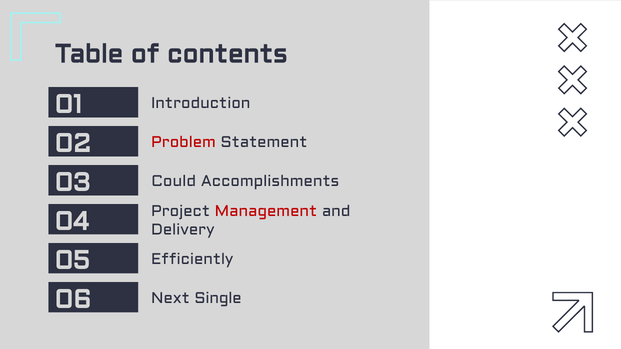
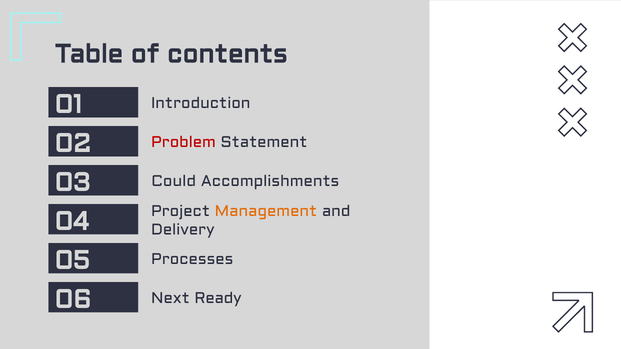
Management colour: red -> orange
Efficiently: Efficiently -> Processes
Single: Single -> Ready
